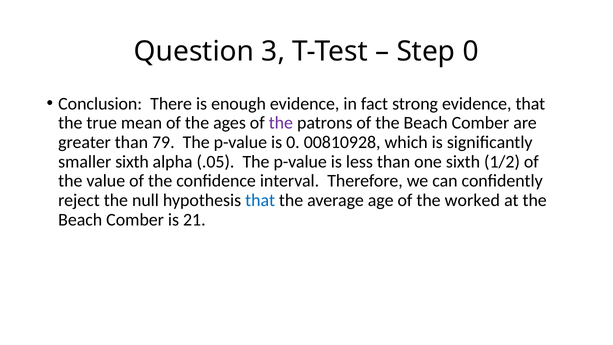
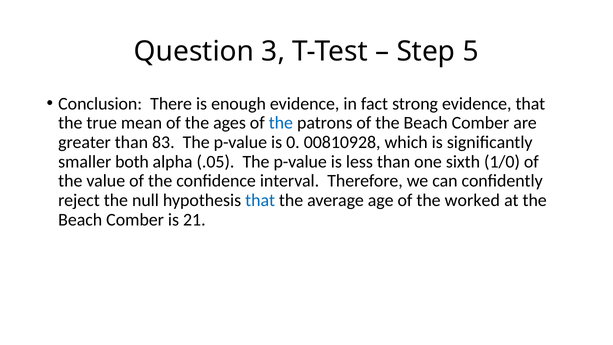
Step 0: 0 -> 5
the at (281, 123) colour: purple -> blue
79: 79 -> 83
smaller sixth: sixth -> both
1/2: 1/2 -> 1/0
